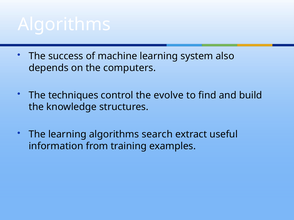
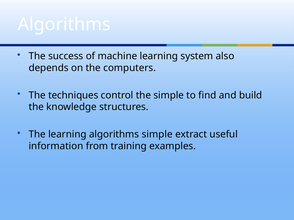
the evolve: evolve -> simple
algorithms search: search -> simple
